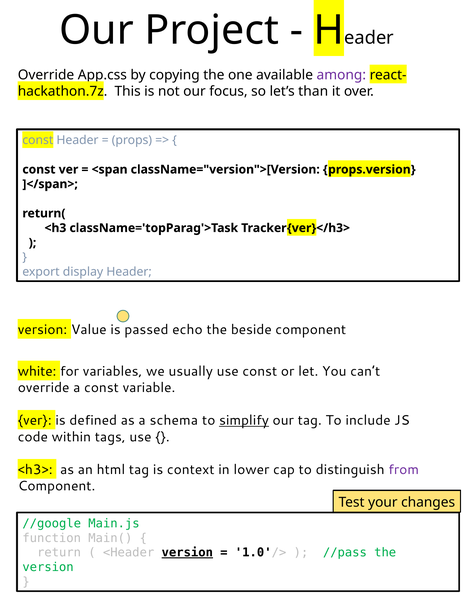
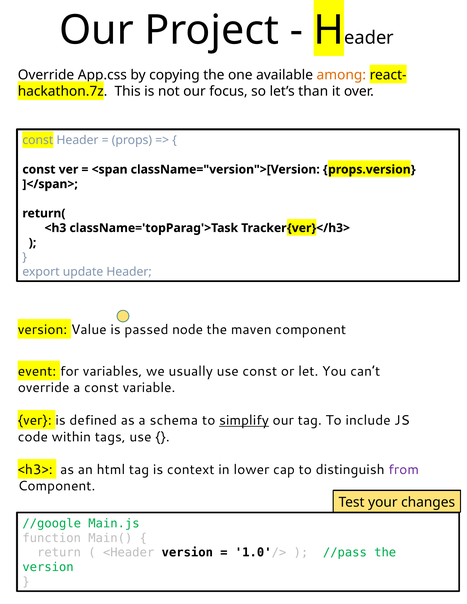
among colour: purple -> orange
display: display -> update
echo: echo -> node
beside: beside -> maven
white: white -> event
version at (187, 553) underline: present -> none
